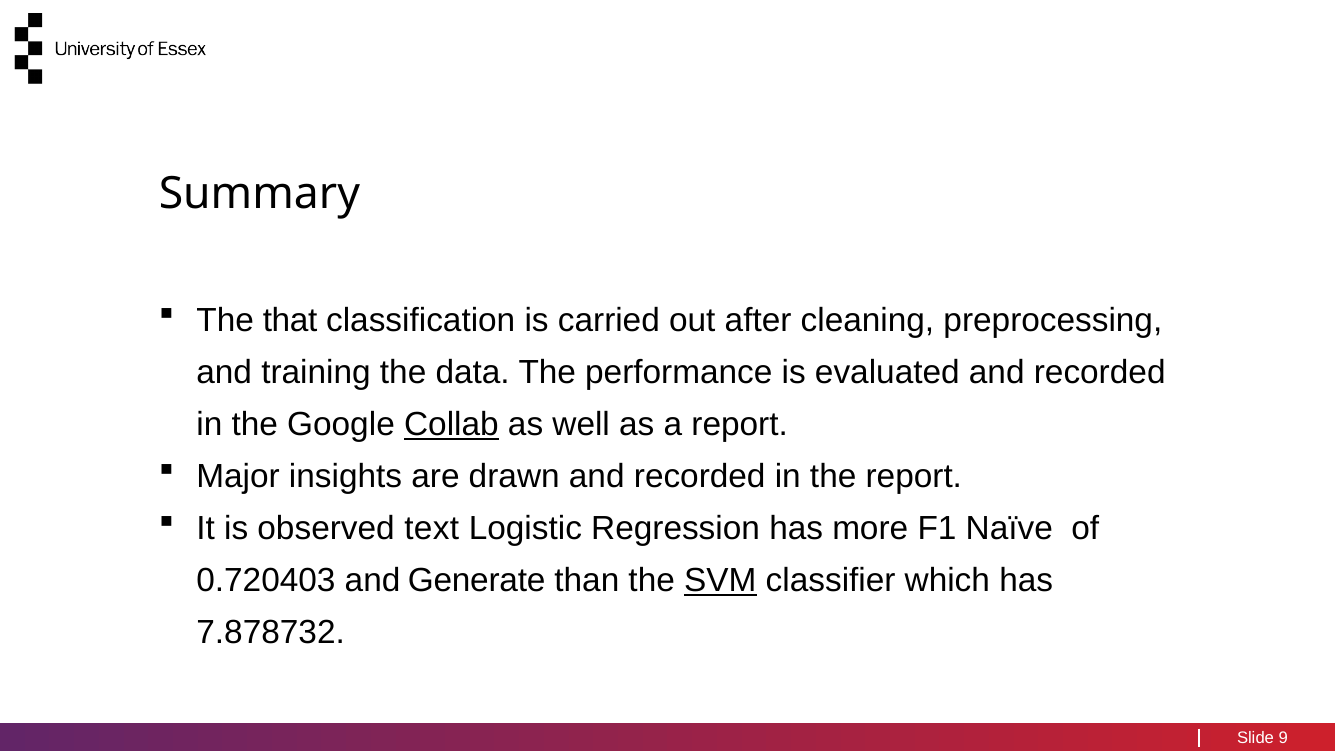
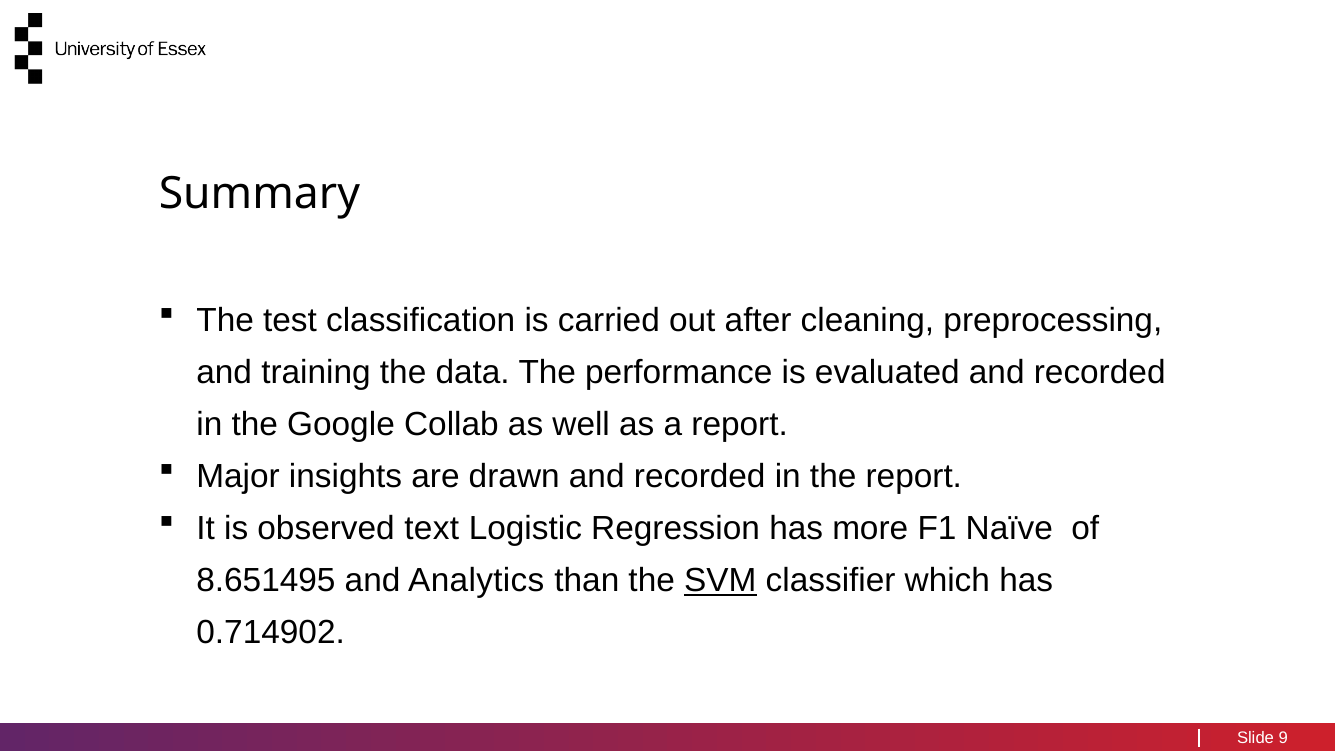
that: that -> test
Collab underline: present -> none
0.720403: 0.720403 -> 8.651495
Generate: Generate -> Analytics
7.878732: 7.878732 -> 0.714902
